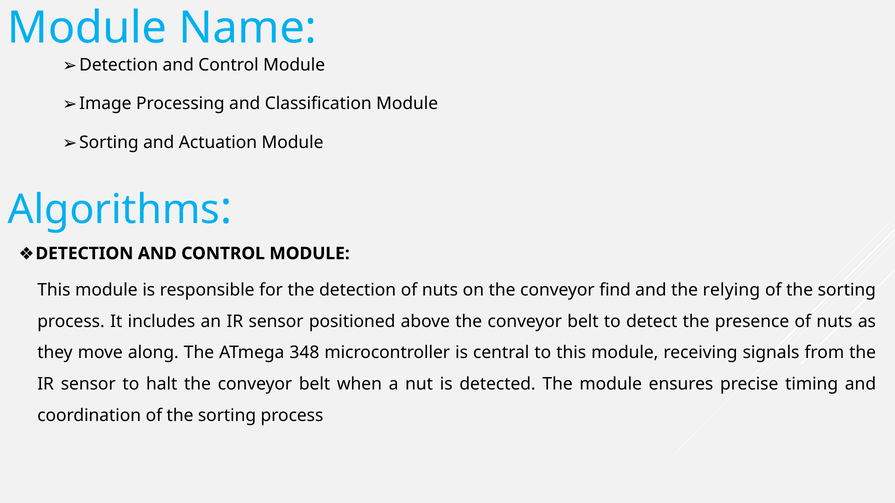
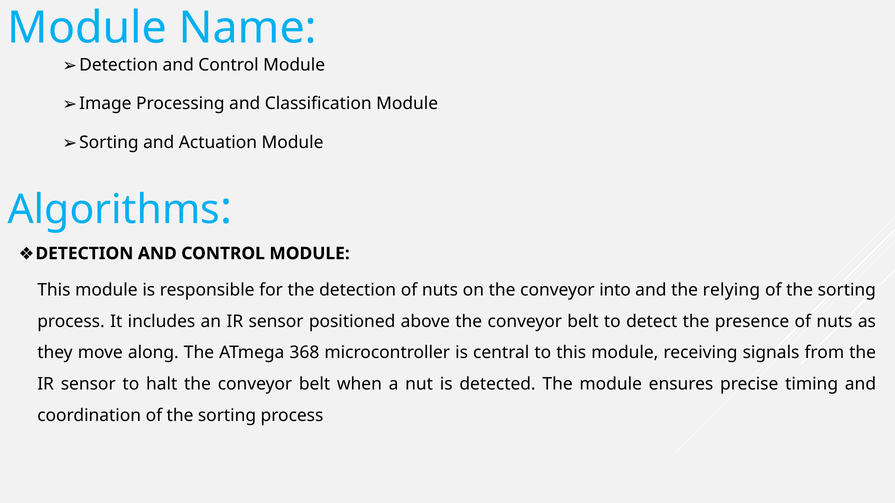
find: find -> into
348: 348 -> 368
